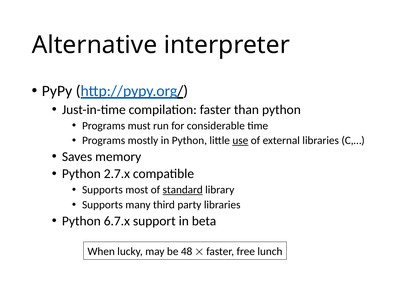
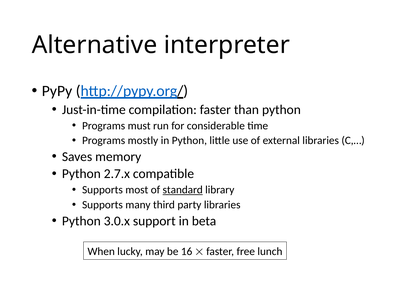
use underline: present -> none
6.7.x: 6.7.x -> 3.0.x
48: 48 -> 16
